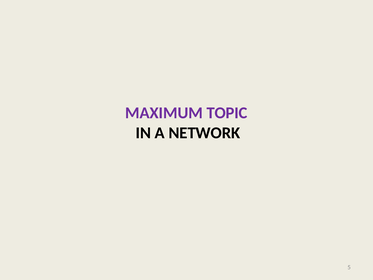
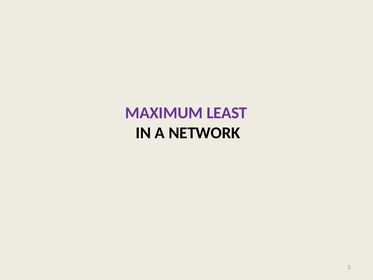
TOPIC: TOPIC -> LEAST
